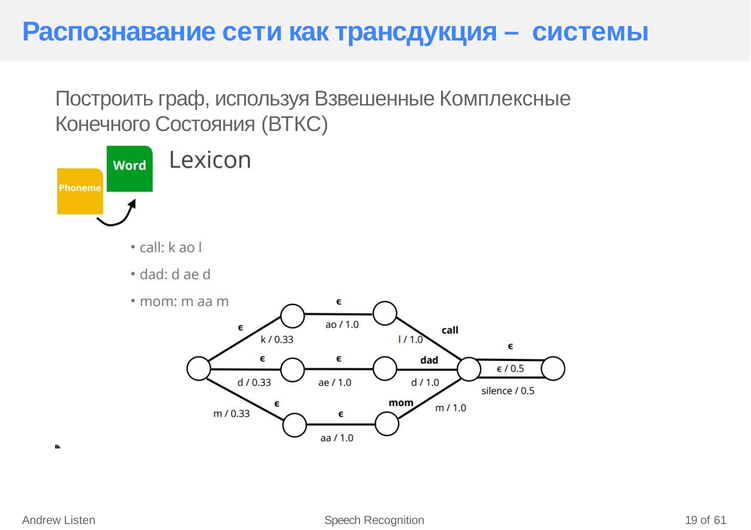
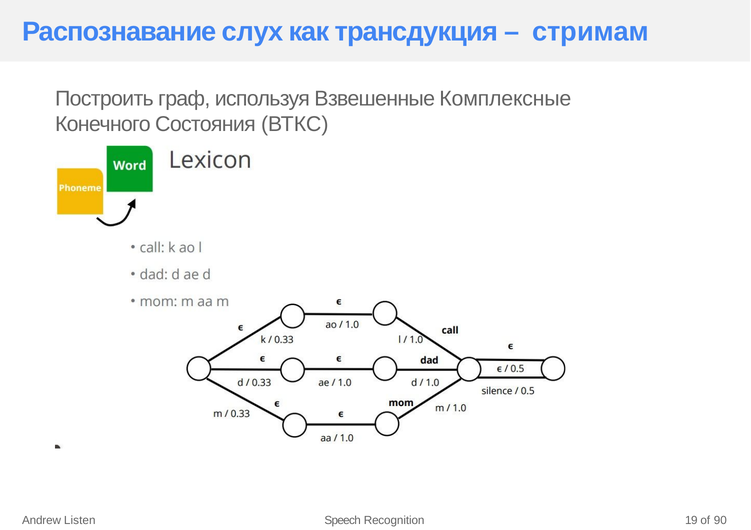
сети: сети -> слух
системы: системы -> стримам
61: 61 -> 90
